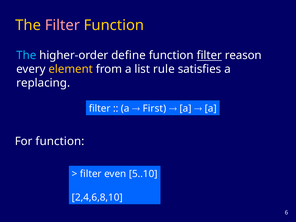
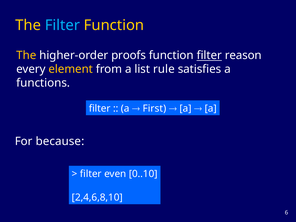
Filter at (62, 25) colour: pink -> light blue
The at (26, 55) colour: light blue -> yellow
define: define -> proofs
replacing: replacing -> functions
For function: function -> because
5..10: 5..10 -> 0..10
